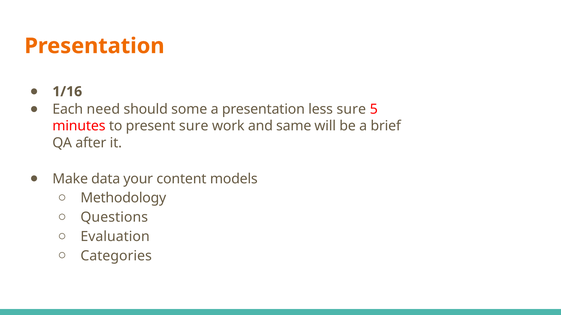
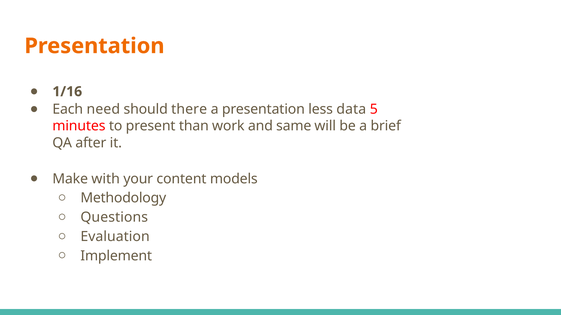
some: some -> there
less sure: sure -> data
present sure: sure -> than
data: data -> with
Categories: Categories -> Implement
